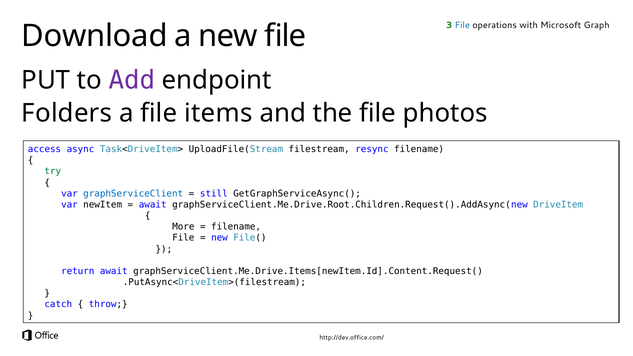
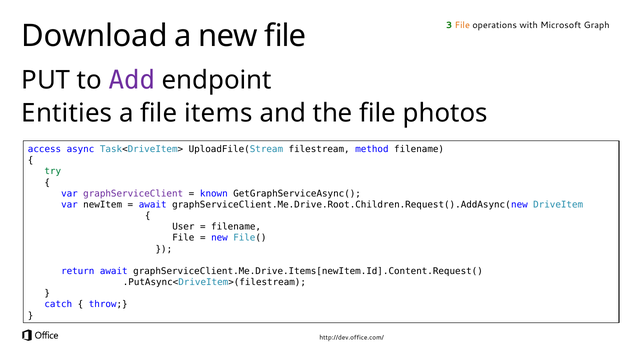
File at (462, 25) colour: blue -> orange
Folders: Folders -> Entities
resync: resync -> method
graphServiceClient colour: blue -> purple
still: still -> known
More: More -> User
